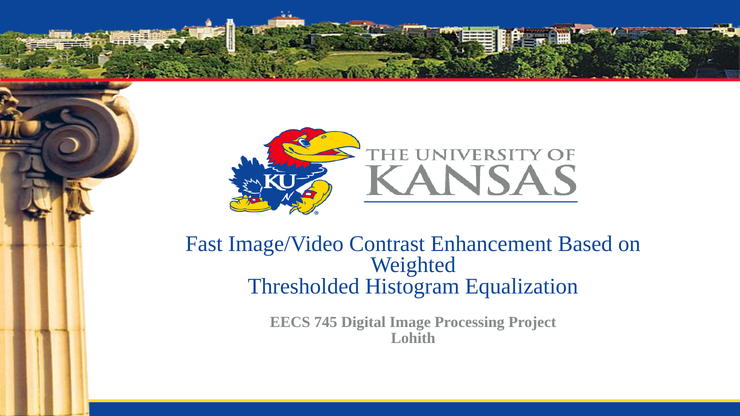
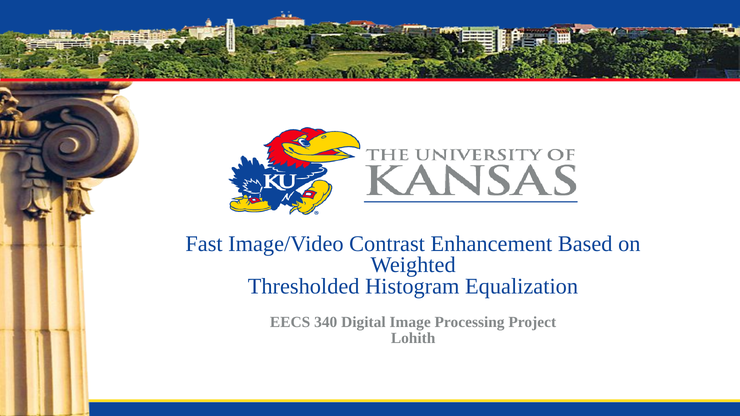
745: 745 -> 340
